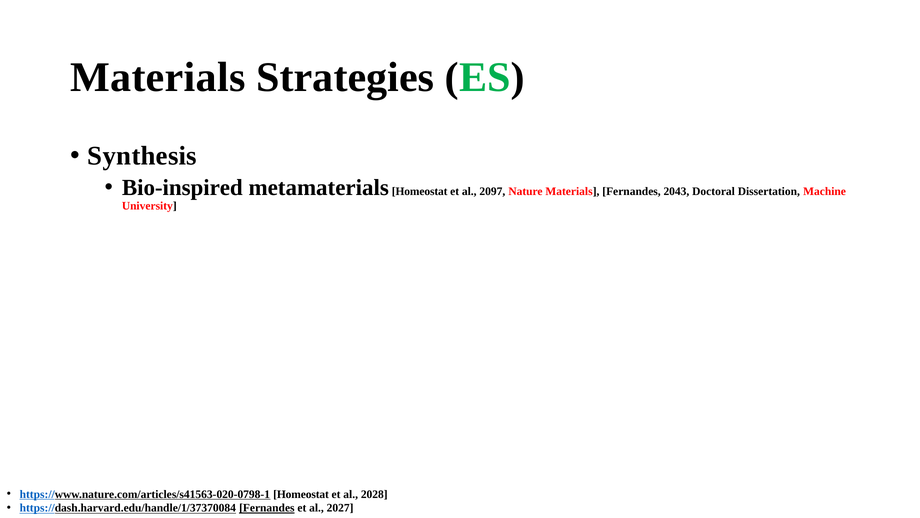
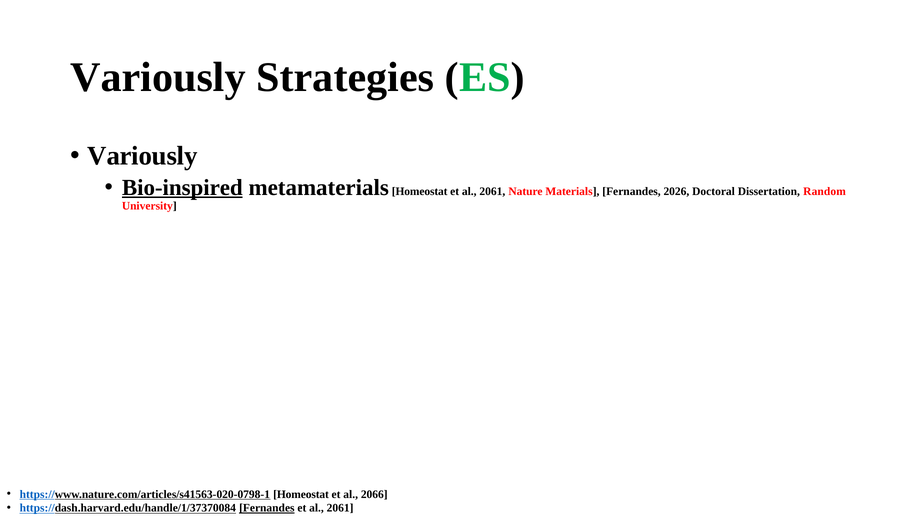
Materials at (158, 77): Materials -> Variously
Synthesis at (142, 156): Synthesis -> Variously
Bio-inspired underline: none -> present
2097 at (492, 191): 2097 -> 2061
2043: 2043 -> 2026
Machine: Machine -> Random
2028: 2028 -> 2066
2027 at (340, 508): 2027 -> 2061
